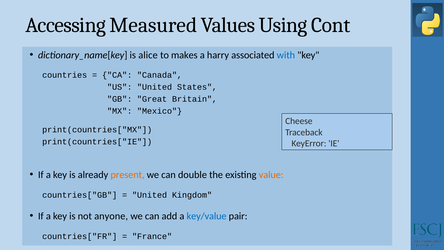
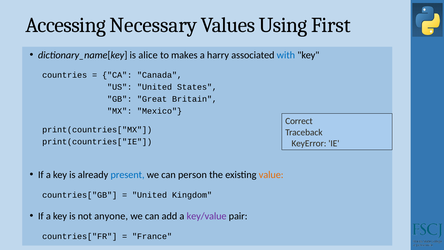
Measured: Measured -> Necessary
Cont: Cont -> First
Cheese: Cheese -> Correct
present colour: orange -> blue
double: double -> person
key/value colour: blue -> purple
